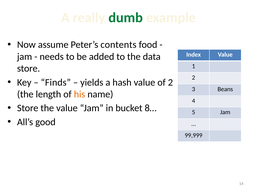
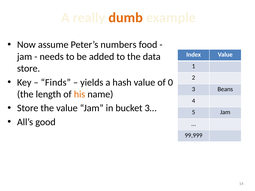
dumb colour: green -> orange
contents: contents -> numbers
of 2: 2 -> 0
8…: 8… -> 3…
